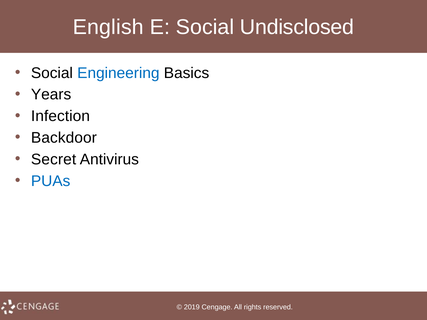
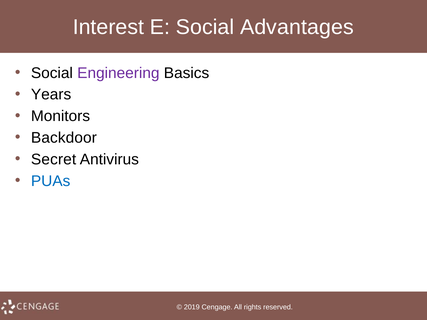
English: English -> Interest
Undisclosed: Undisclosed -> Advantages
Engineering colour: blue -> purple
Infection: Infection -> Monitors
